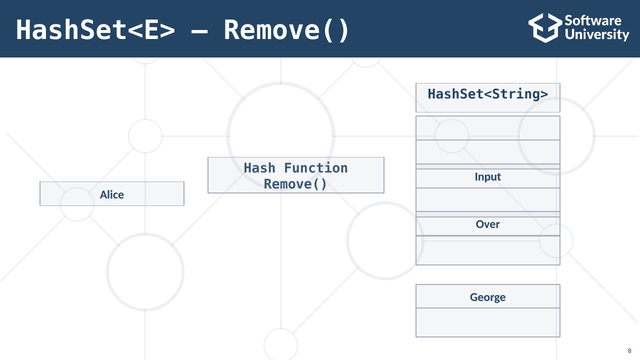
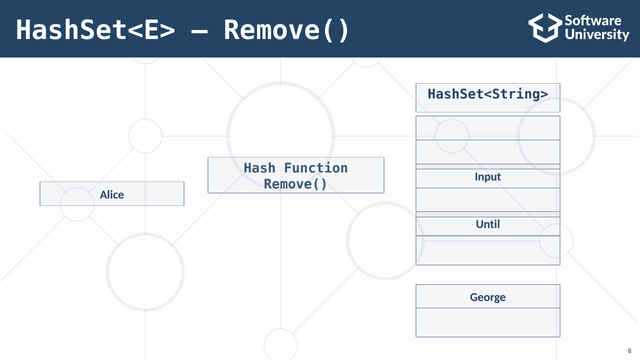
Over: Over -> Until
